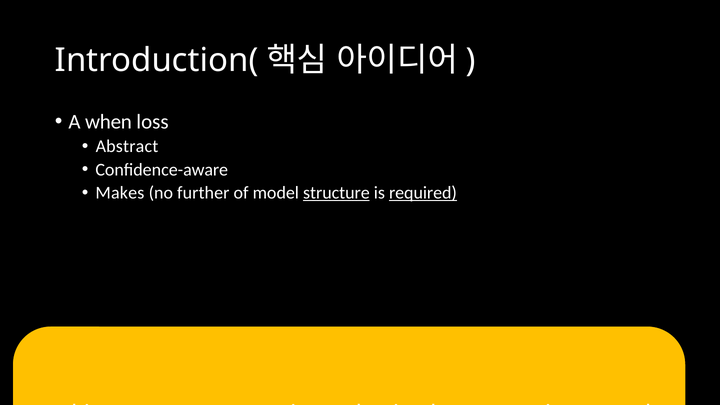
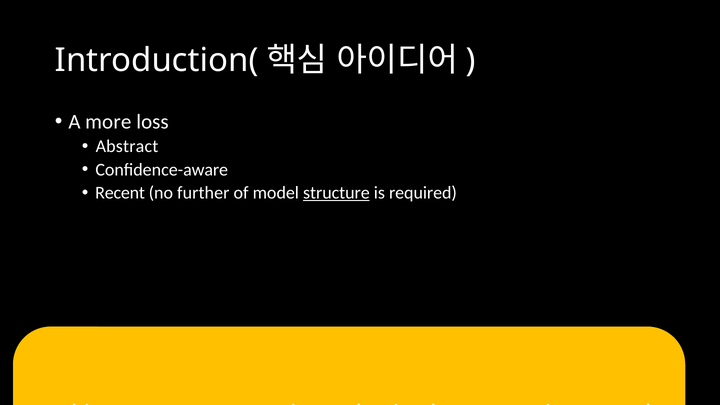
when: when -> more
Makes at (120, 193): Makes -> Recent
required underline: present -> none
